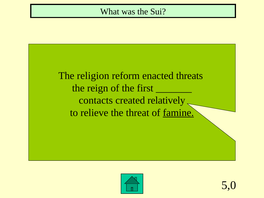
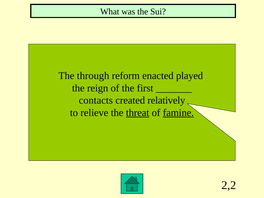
religion: religion -> through
threats: threats -> played
threat underline: none -> present
5,0: 5,0 -> 2,2
